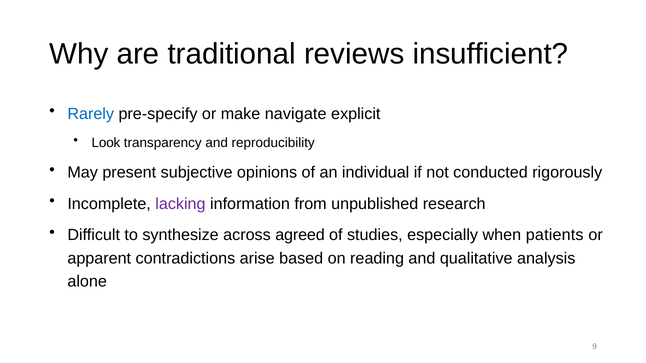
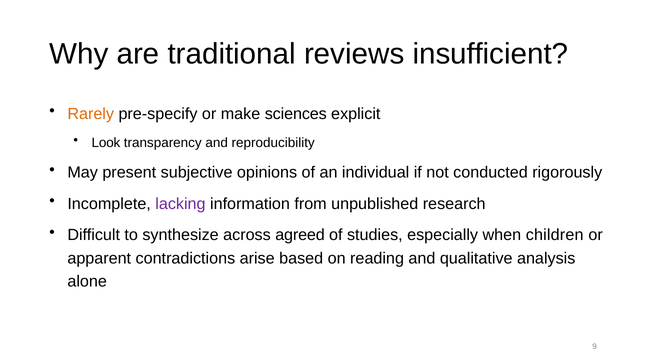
Rarely colour: blue -> orange
navigate: navigate -> sciences
patients: patients -> children
